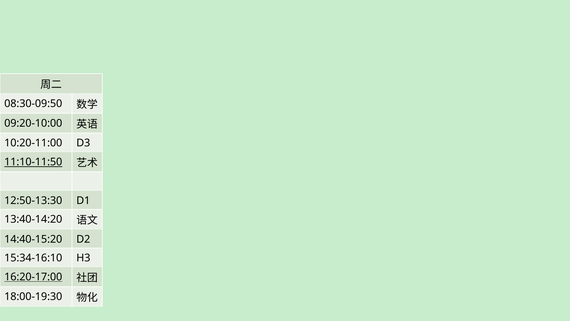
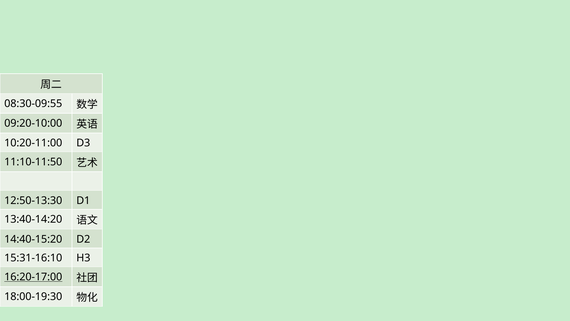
08:30-09:50: 08:30-09:50 -> 08:30-09:55
11:10-11:50 underline: present -> none
15:34-16:10: 15:34-16:10 -> 15:31-16:10
